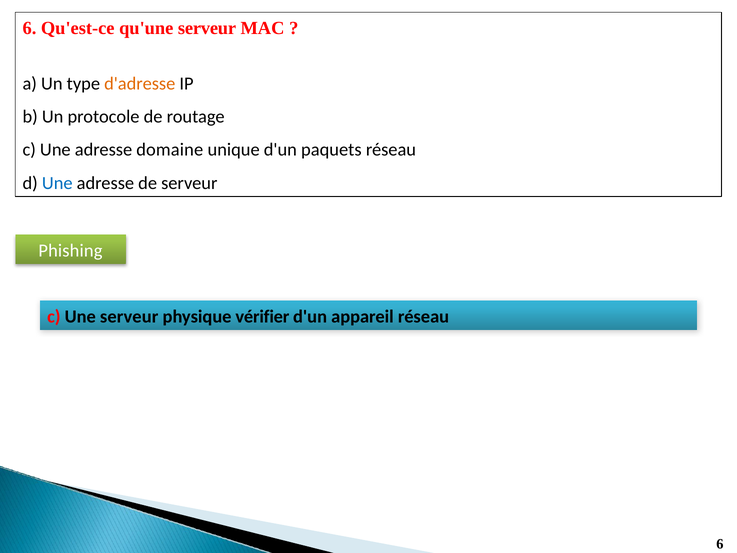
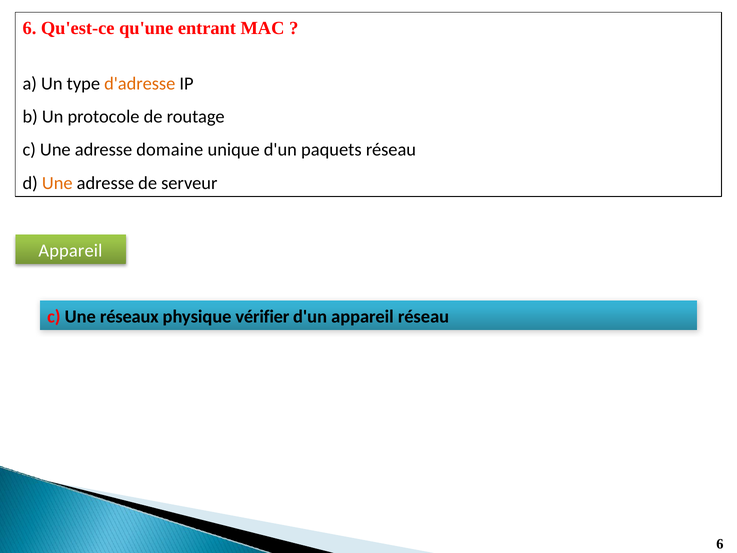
qu'une serveur: serveur -> entrant
Une at (57, 183) colour: blue -> orange
Phishing at (70, 250): Phishing -> Appareil
Une serveur: serveur -> réseaux
